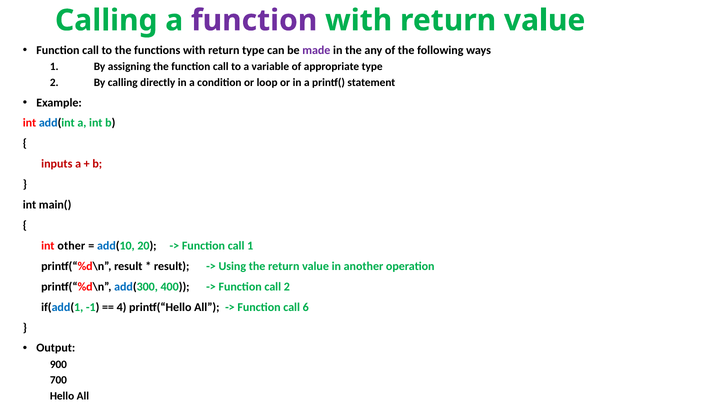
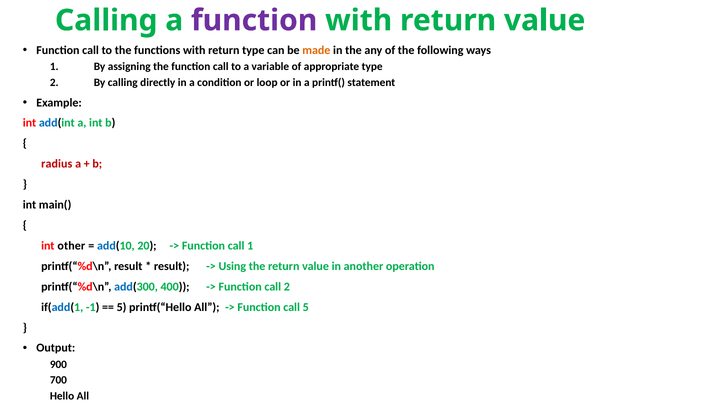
made colour: purple -> orange
inputs: inputs -> radius
4 at (122, 308): 4 -> 5
call 6: 6 -> 5
